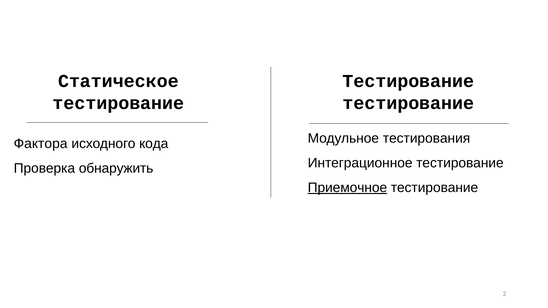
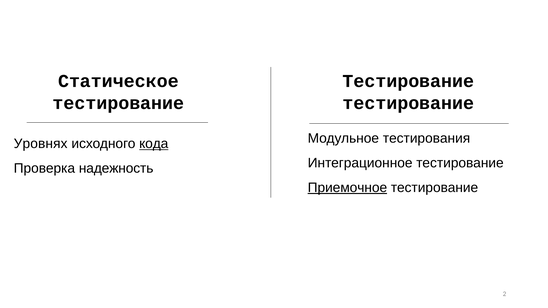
Фактора: Фактора -> Уровнях
кода underline: none -> present
обнаружить: обнаружить -> надежность
